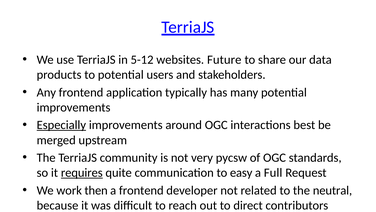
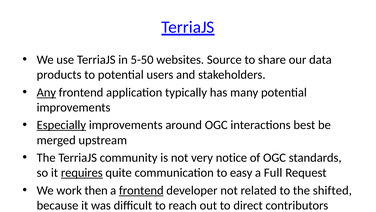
5-12: 5-12 -> 5-50
Future: Future -> Source
Any underline: none -> present
pycsw: pycsw -> notice
frontend at (141, 190) underline: none -> present
neutral: neutral -> shifted
